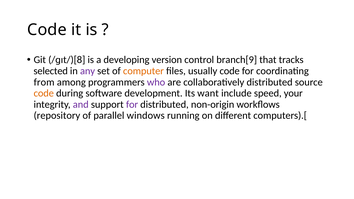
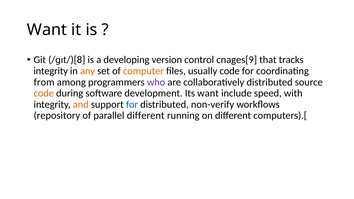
Code at (47, 30): Code -> Want
branch[9: branch[9 -> cnages[9
selected at (51, 71): selected -> integrity
any colour: purple -> orange
your: your -> with
and colour: purple -> orange
for at (132, 104) colour: purple -> blue
non-origin: non-origin -> non-verify
parallel windows: windows -> different
